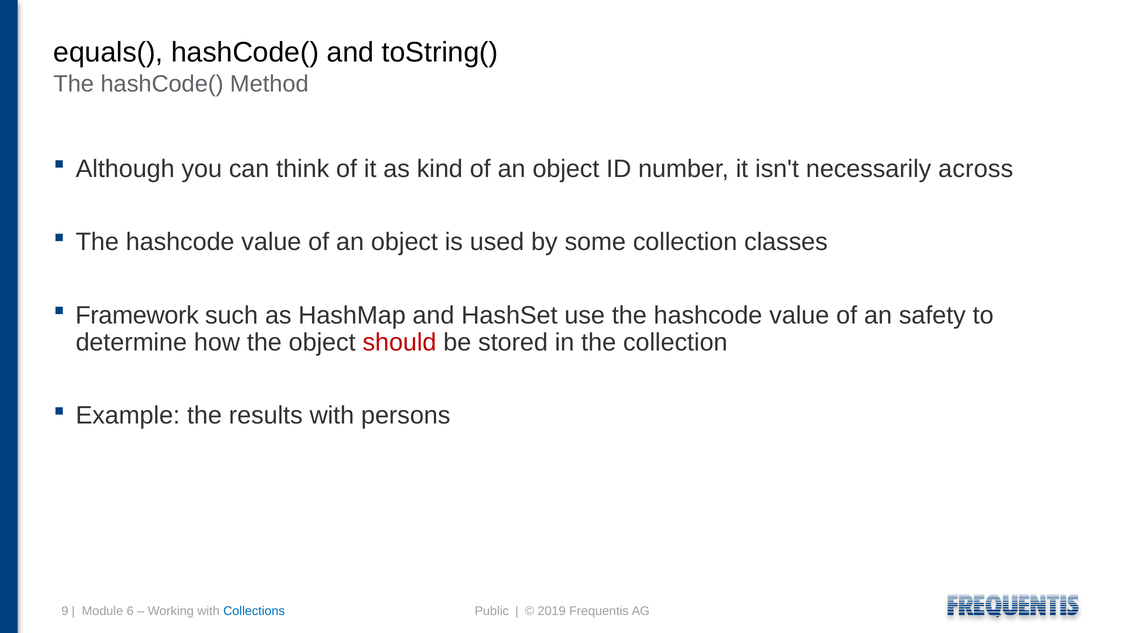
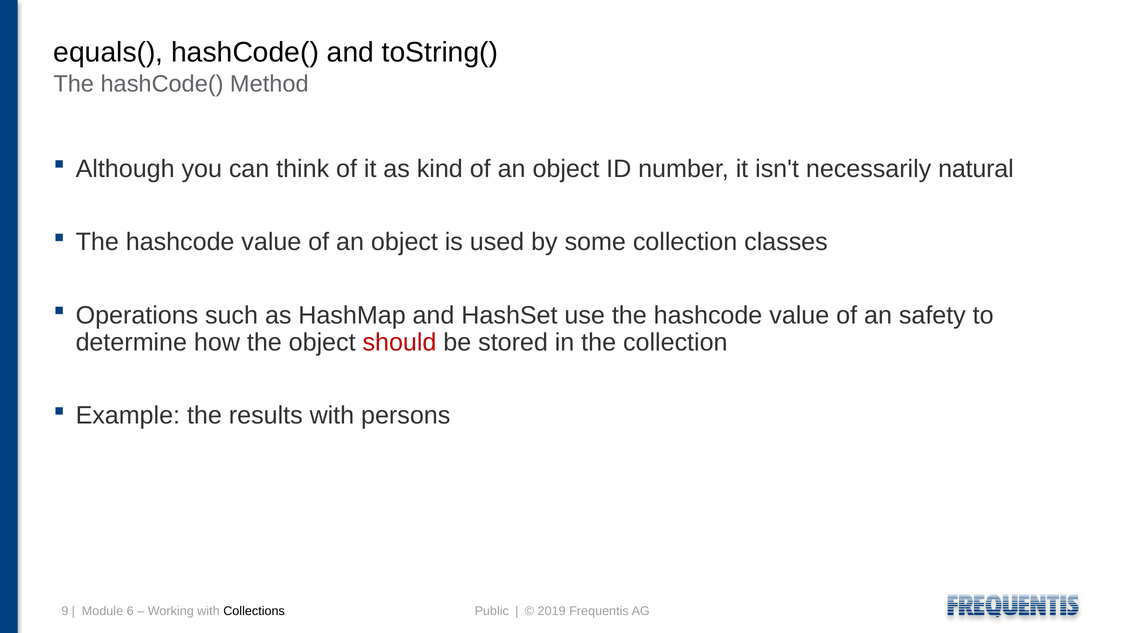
across: across -> natural
Framework: Framework -> Operations
Collections colour: blue -> black
